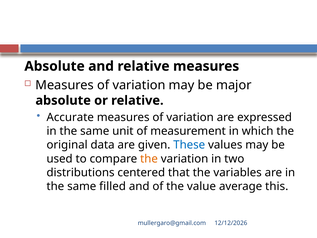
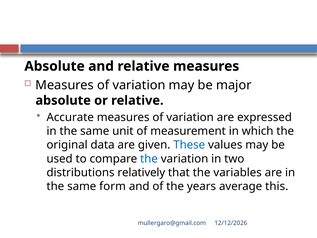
the at (149, 159) colour: orange -> blue
centered: centered -> relatively
filled: filled -> form
value: value -> years
